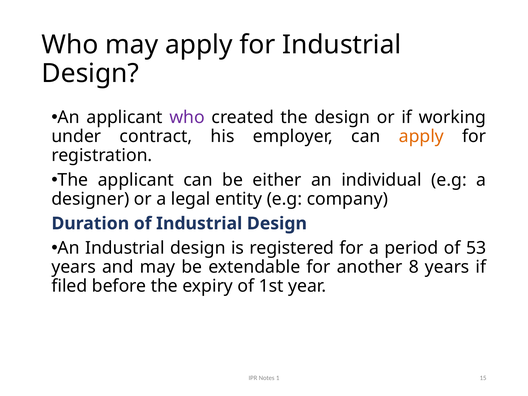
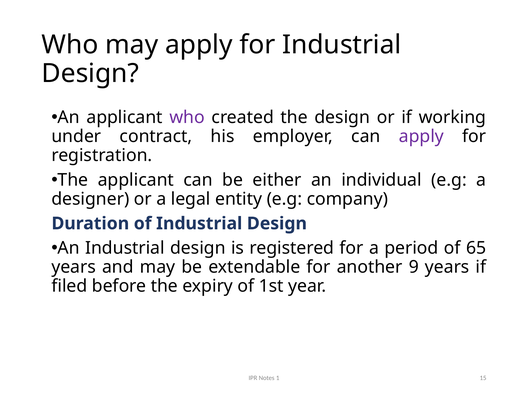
apply at (421, 136) colour: orange -> purple
53: 53 -> 65
8: 8 -> 9
